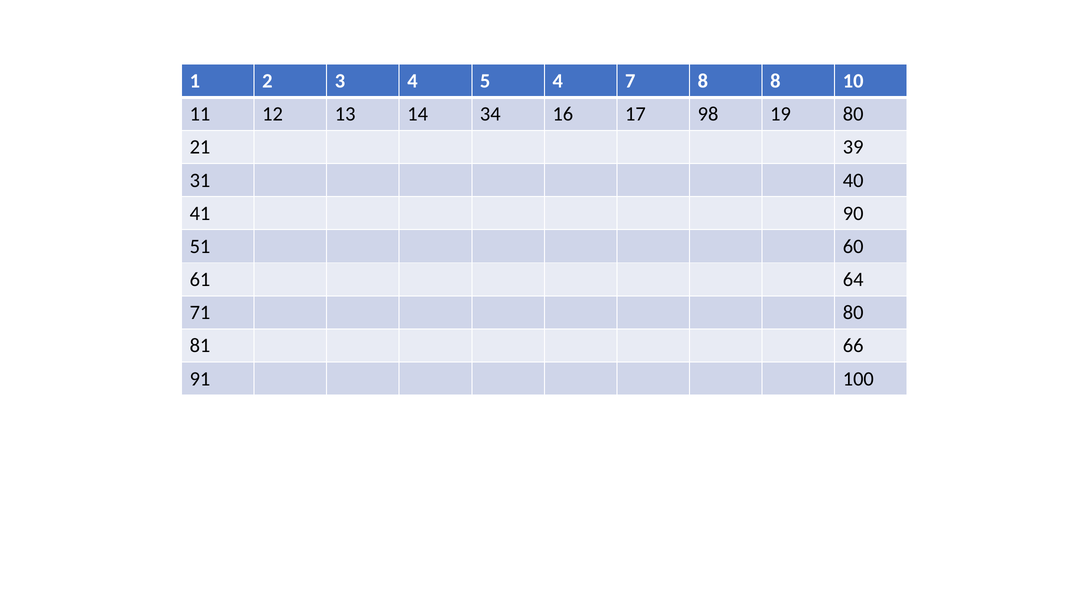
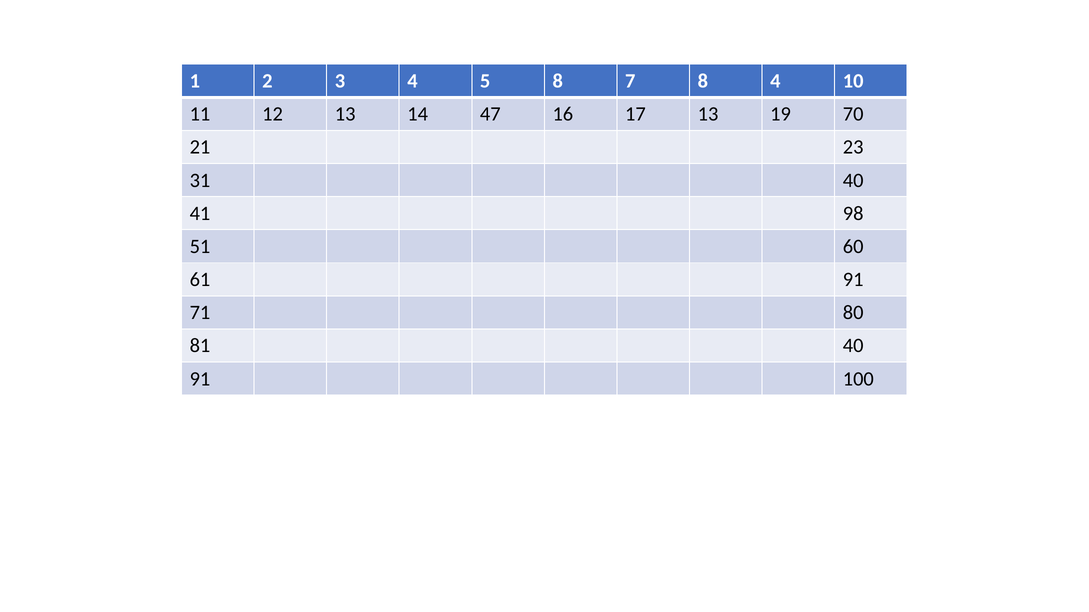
5 4: 4 -> 8
8 8: 8 -> 4
34: 34 -> 47
17 98: 98 -> 13
19 80: 80 -> 70
39: 39 -> 23
90: 90 -> 98
61 64: 64 -> 91
81 66: 66 -> 40
